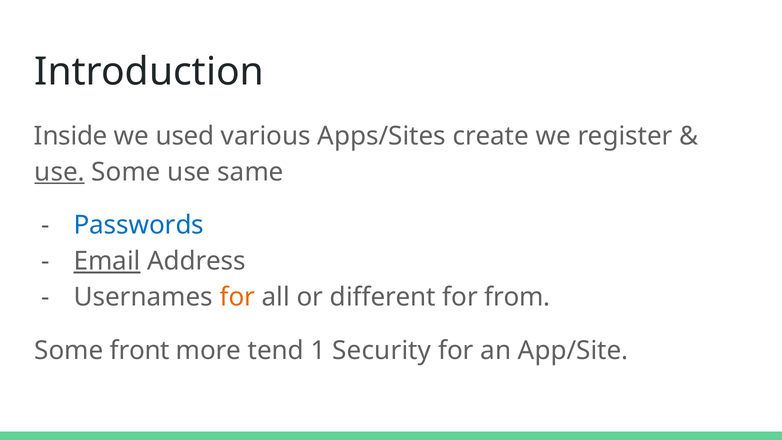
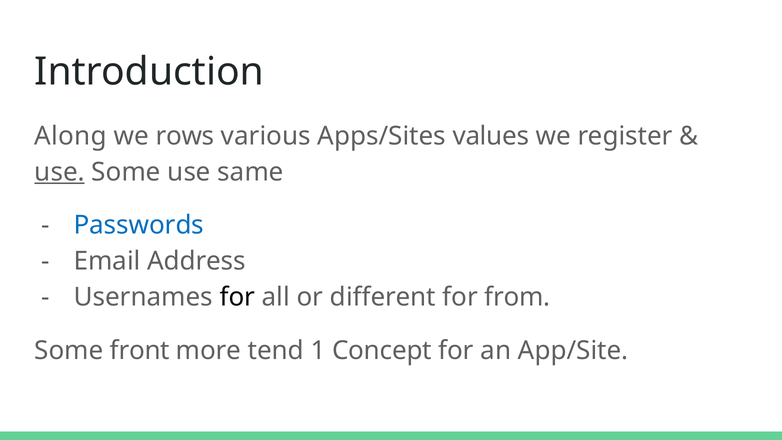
Inside: Inside -> Along
used: used -> rows
create: create -> values
Email underline: present -> none
for at (237, 297) colour: orange -> black
Security: Security -> Concept
